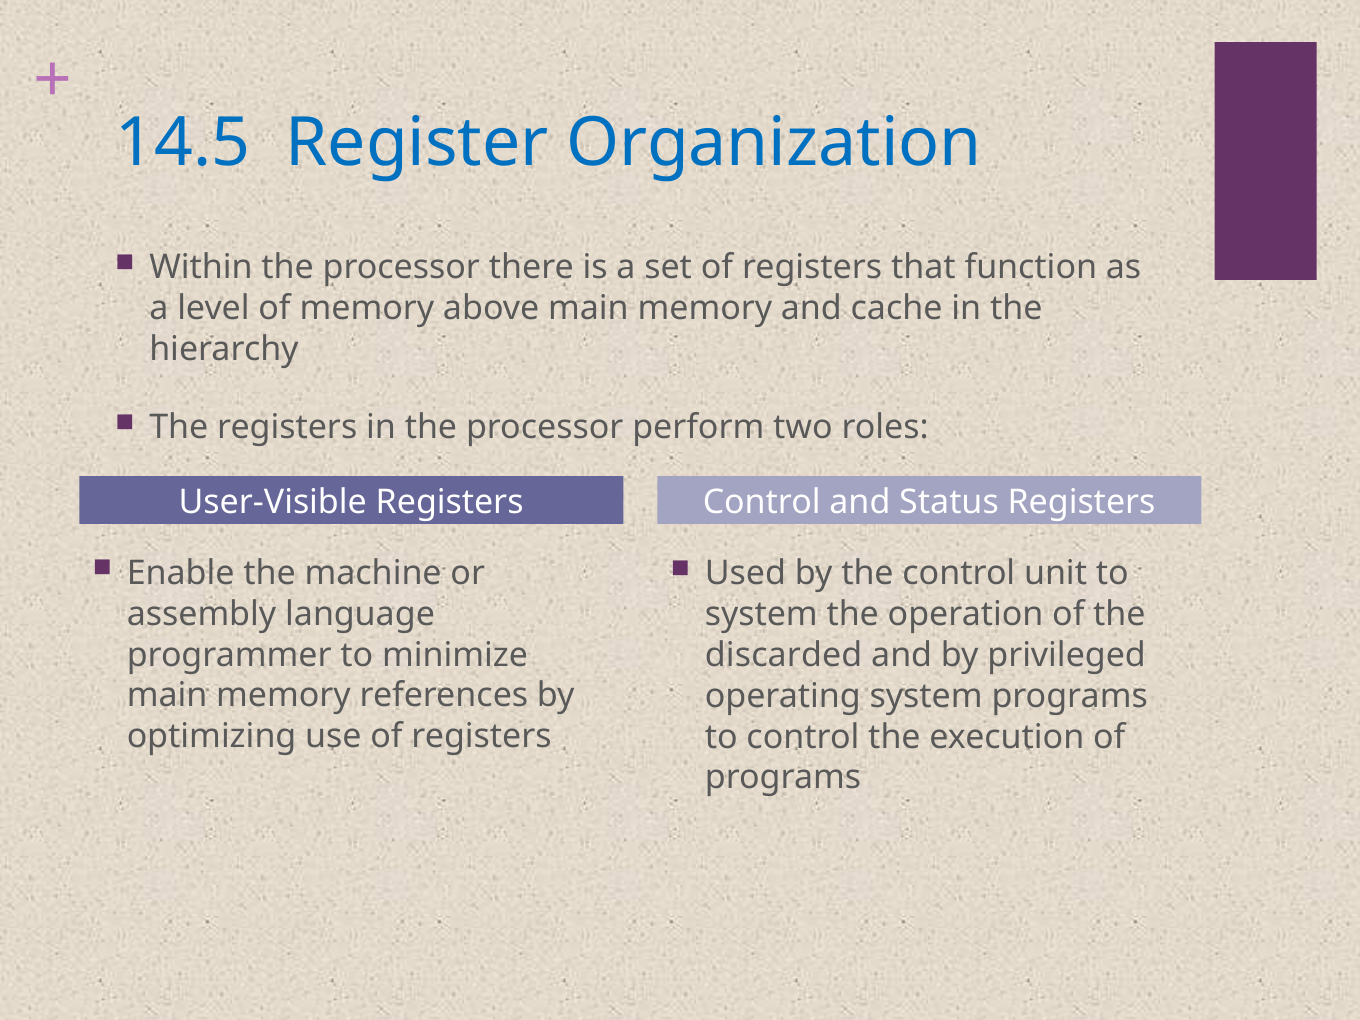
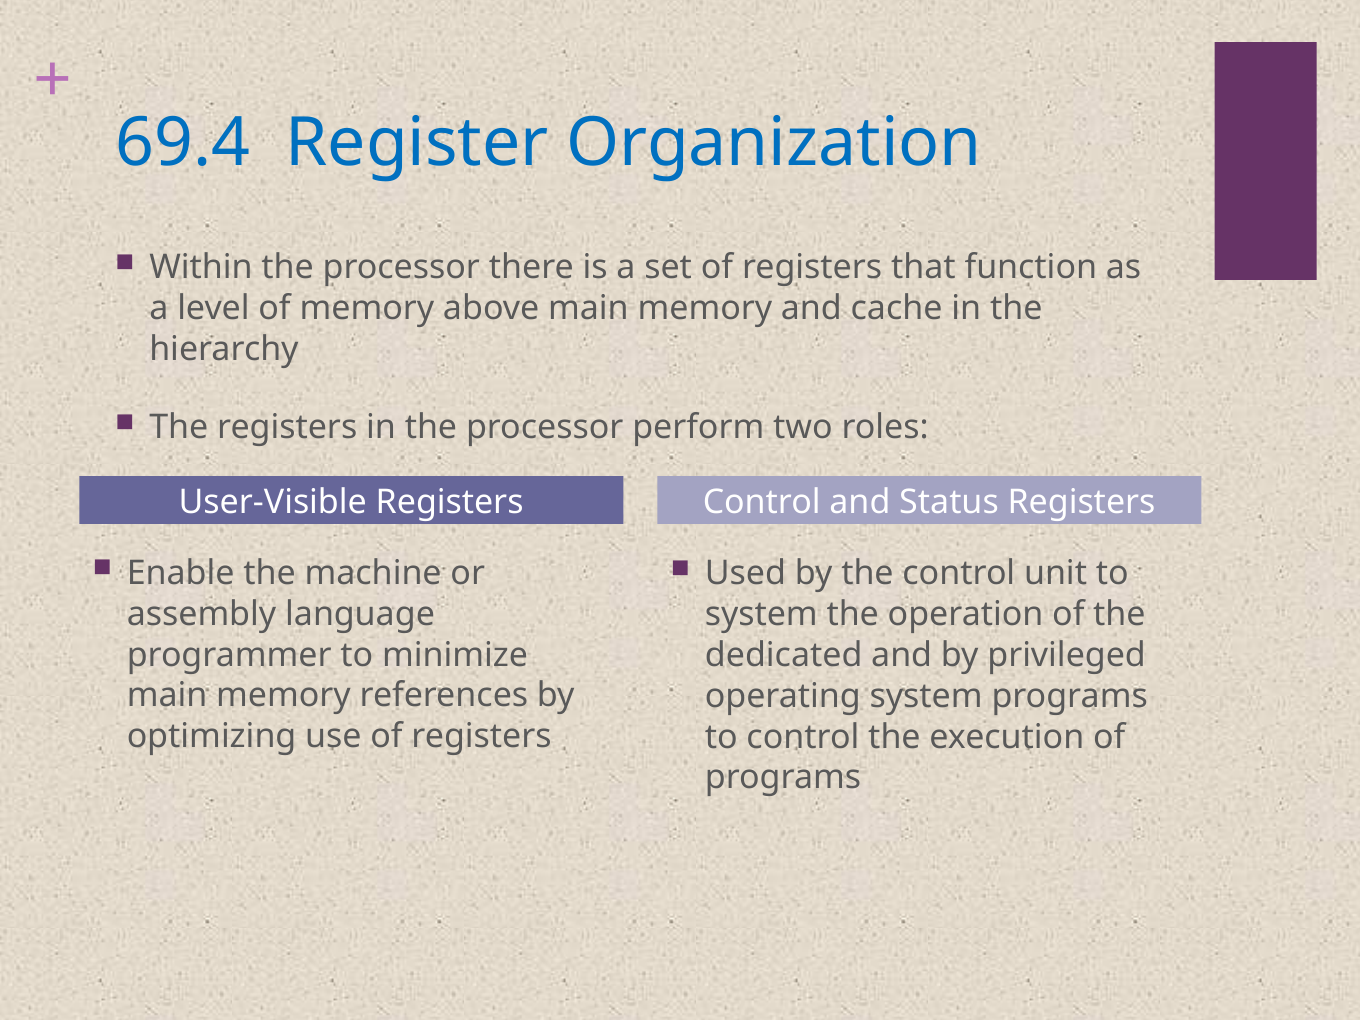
14.5: 14.5 -> 69.4
discarded: discarded -> dedicated
